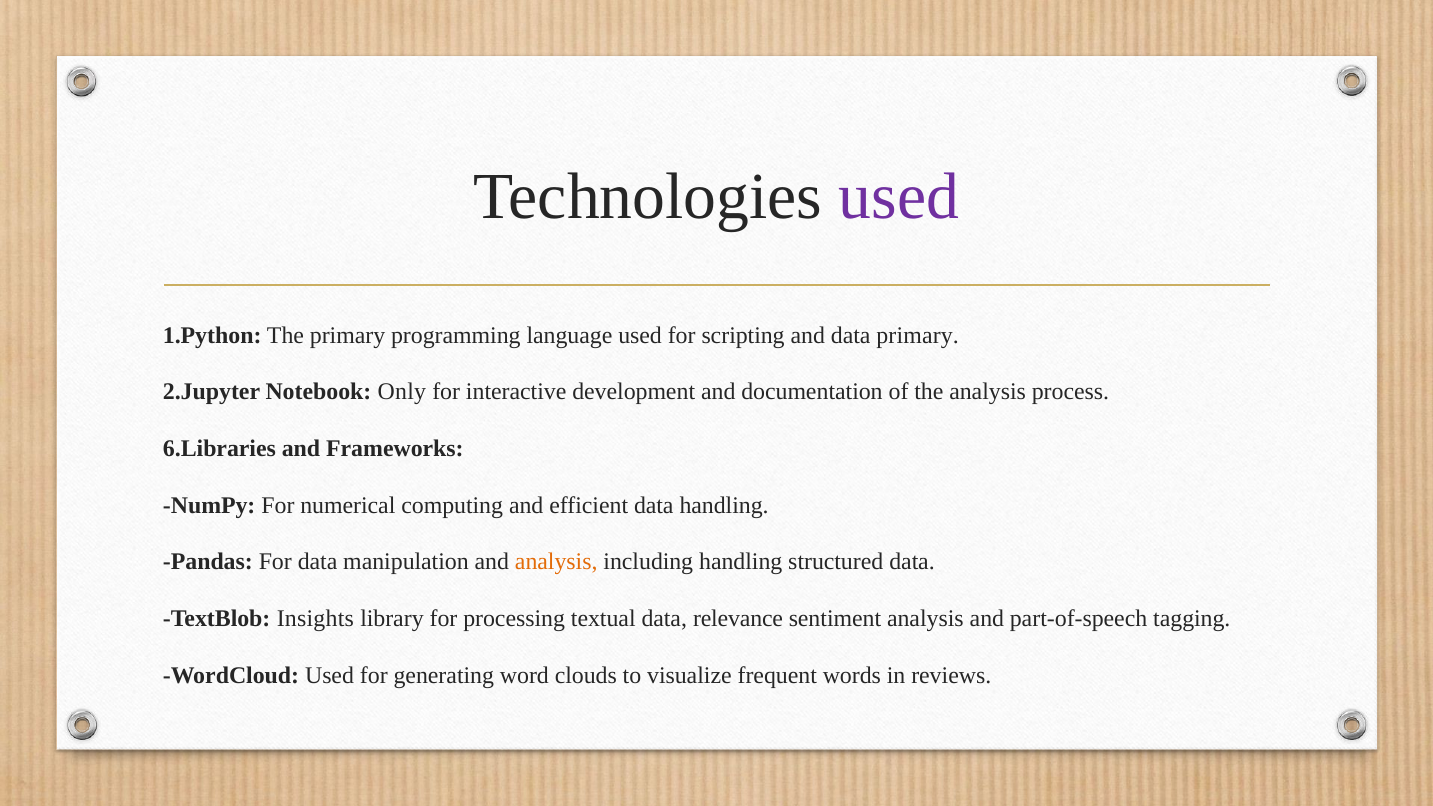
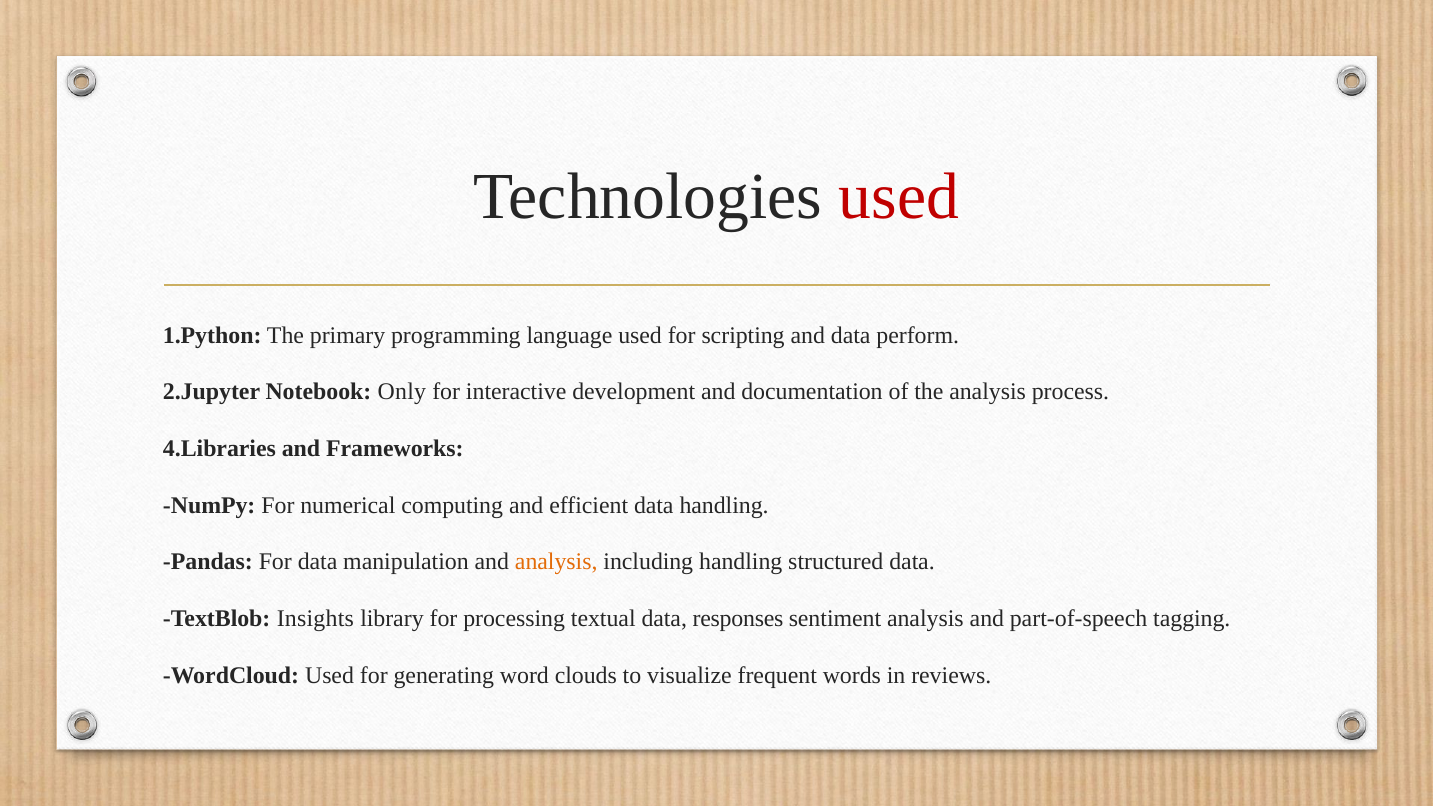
used at (899, 197) colour: purple -> red
data primary: primary -> perform
6.Libraries: 6.Libraries -> 4.Libraries
relevance: relevance -> responses
